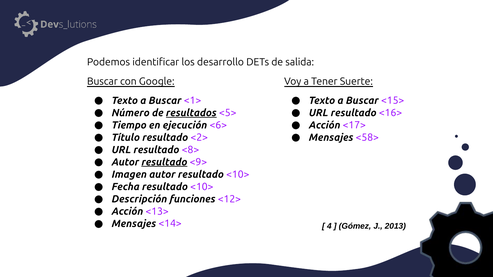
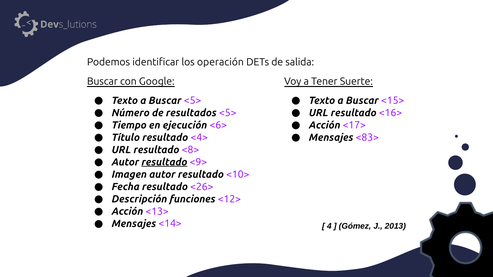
desarrollo: desarrollo -> operación
Buscar <1>: <1> -> <5>
resultados underline: present -> none
<2>: <2> -> <4>
<58>: <58> -> <83>
Fecha resultado <10>: <10> -> <26>
